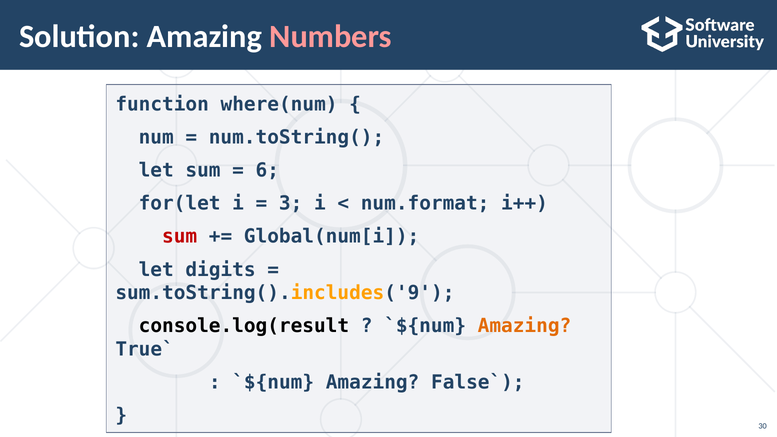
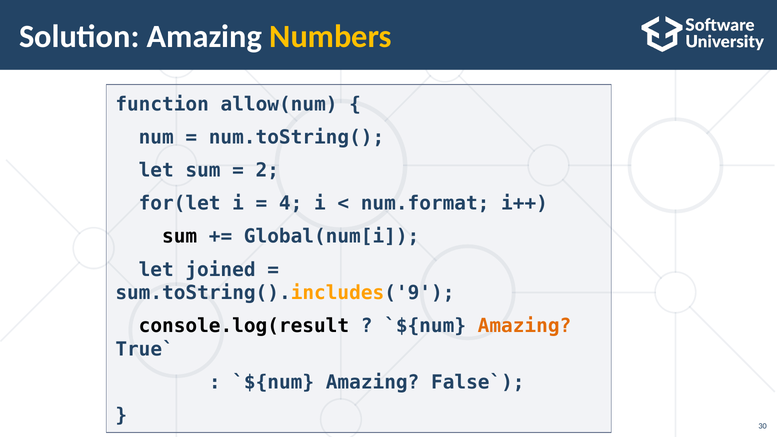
Numbers colour: pink -> yellow
where(num: where(num -> allow(num
6: 6 -> 2
3: 3 -> 4
sum at (180, 237) colour: red -> black
digits: digits -> joined
